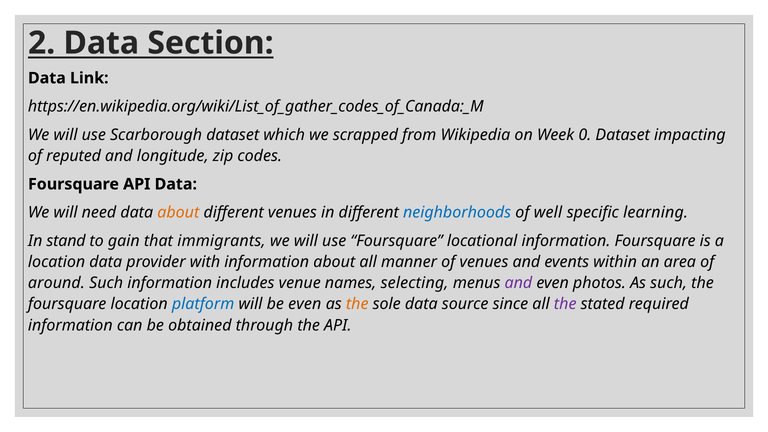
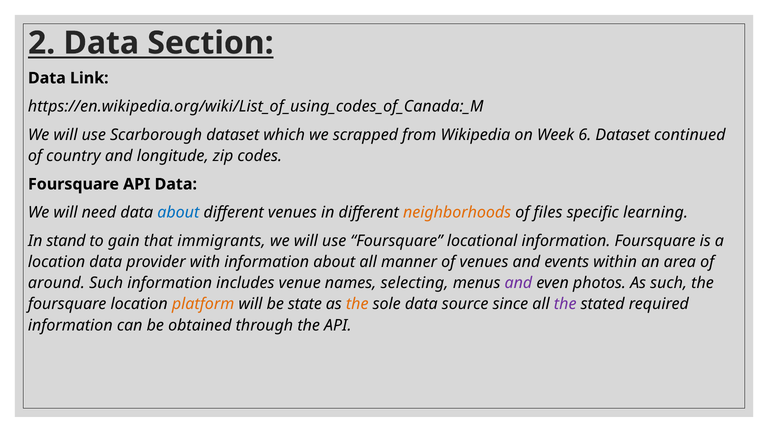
https://en.wikipedia.org/wiki/List_of_gather_codes_of_Canada:_M: https://en.wikipedia.org/wiki/List_of_gather_codes_of_Canada:_M -> https://en.wikipedia.org/wiki/List_of_using_codes_of_Canada:_M
0: 0 -> 6
impacting: impacting -> continued
reputed: reputed -> country
about at (178, 212) colour: orange -> blue
neighborhoods colour: blue -> orange
well: well -> files
platform colour: blue -> orange
be even: even -> state
